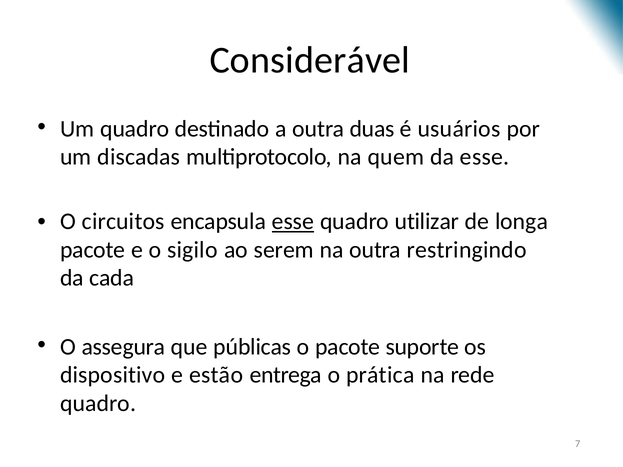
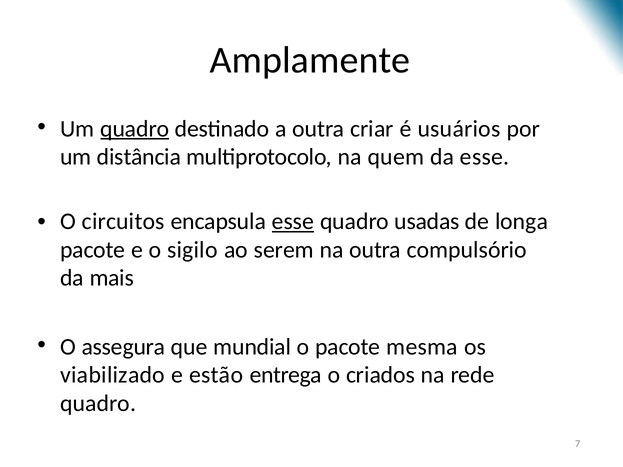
Considerável: Considerável -> Amplamente
quadro at (135, 129) underline: none -> present
duas: duas -> criar
discadas: discadas -> distância
utilizar: utilizar -> usadas
restringindo: restringindo -> compulsório
cada: cada -> mais
públicas: públicas -> mundial
suporte: suporte -> mesma
dispositivo: dispositivo -> viabilizado
prática: prática -> criados
